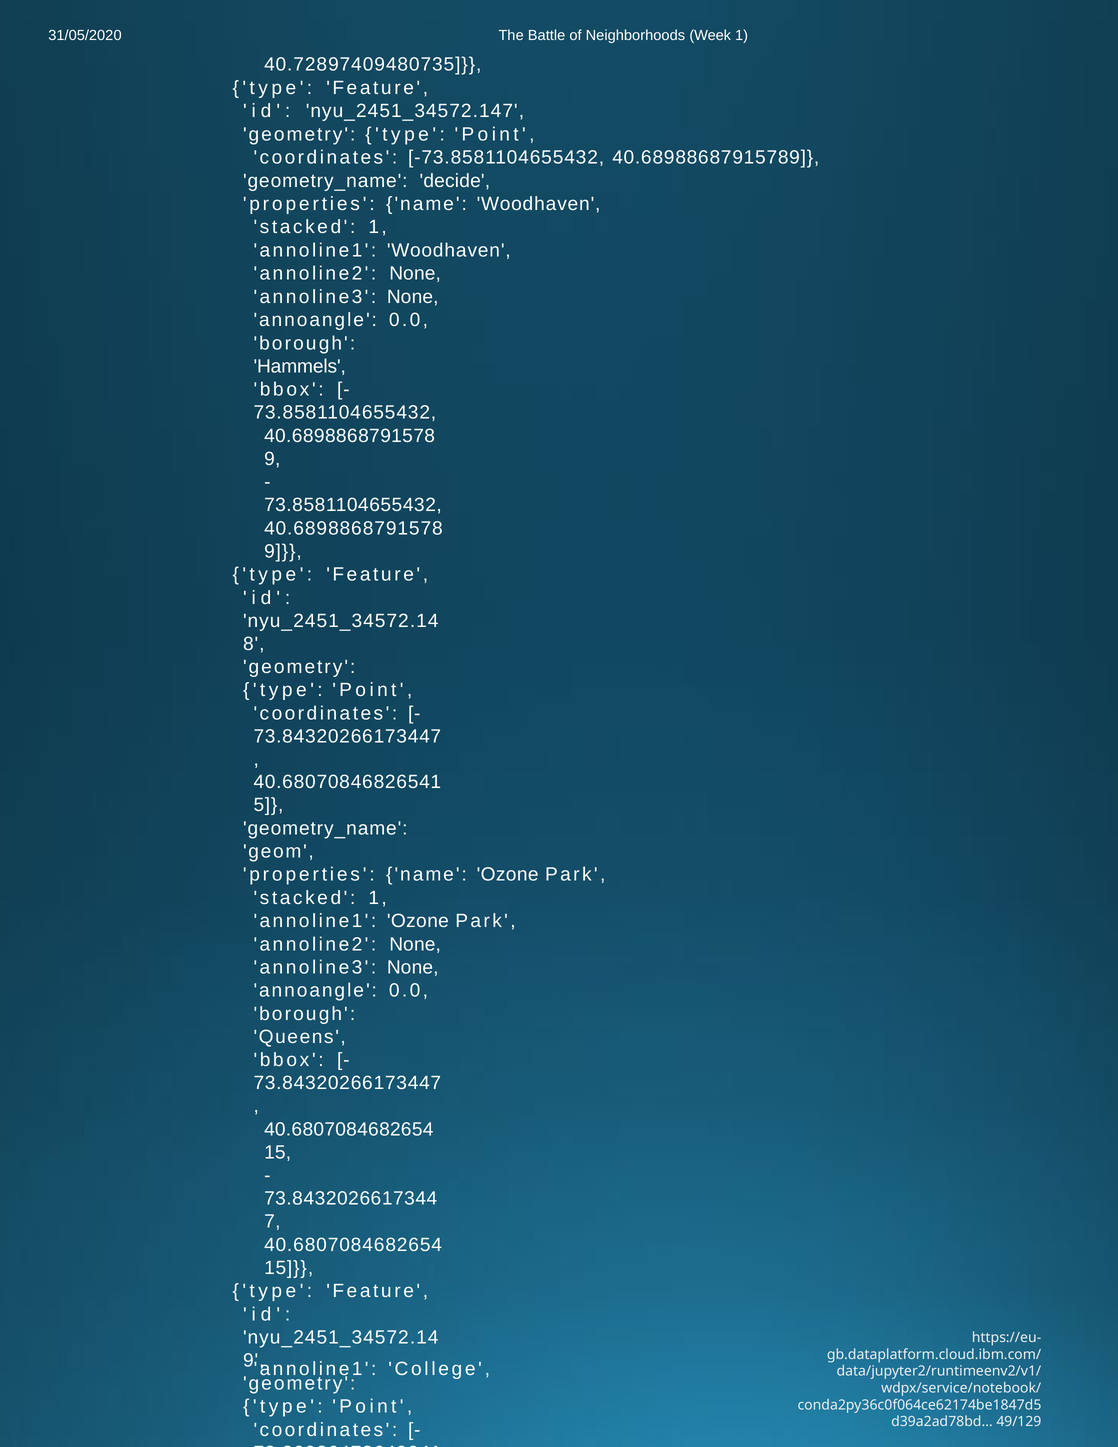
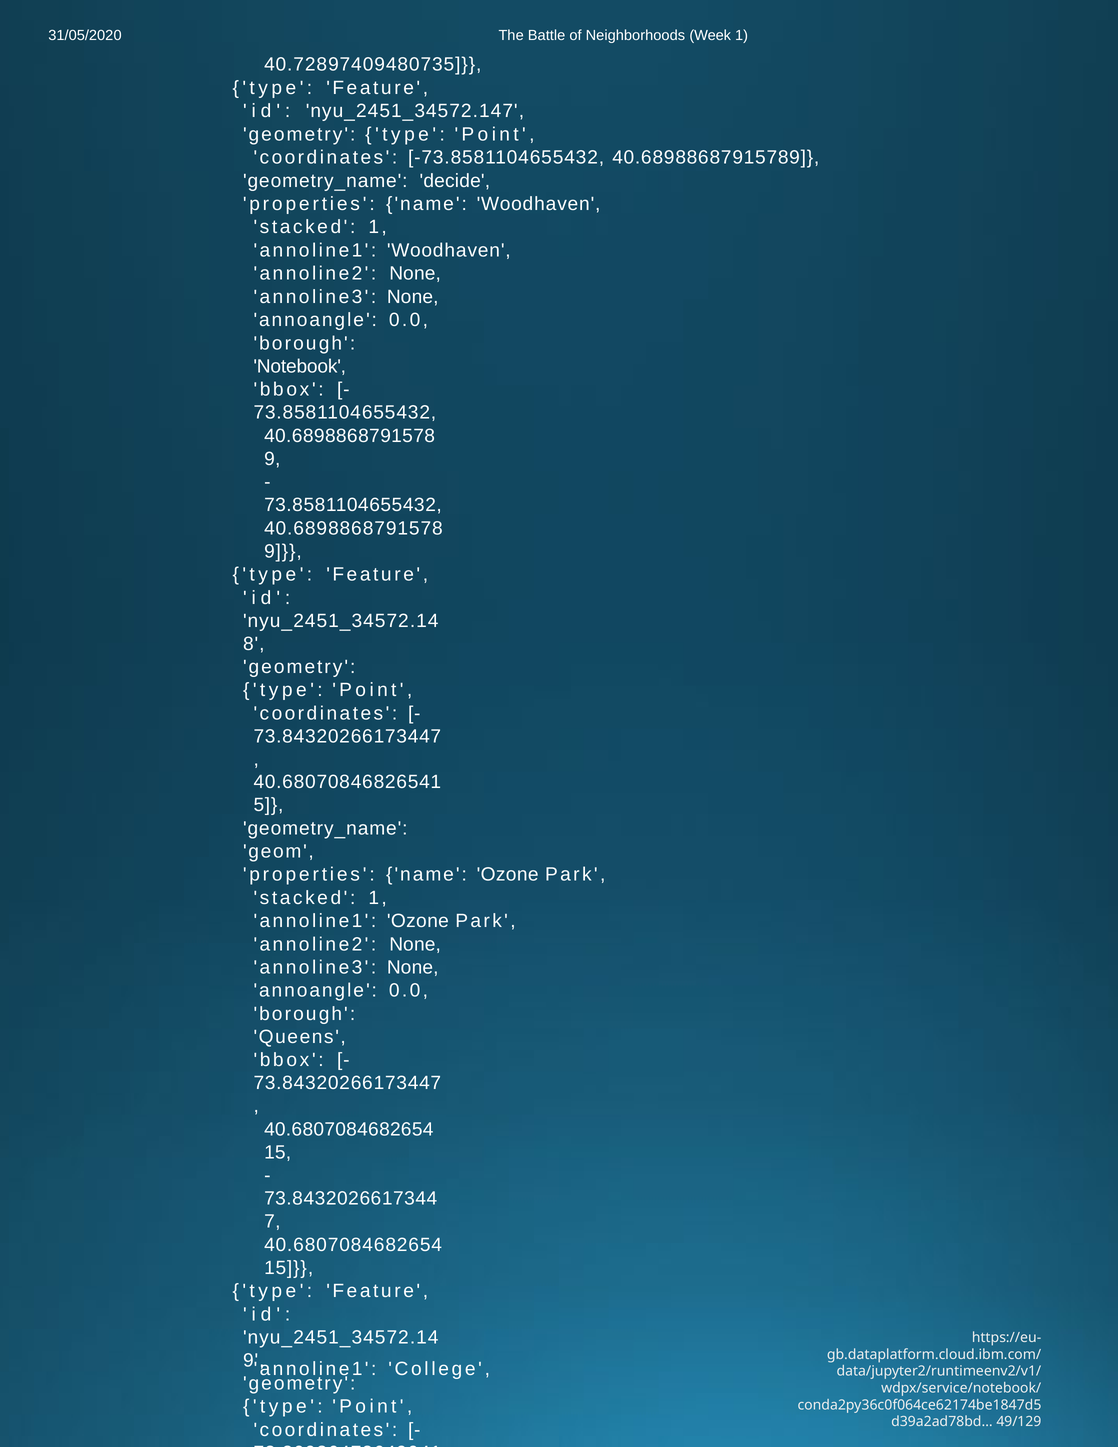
Hammels: Hammels -> Notebook
